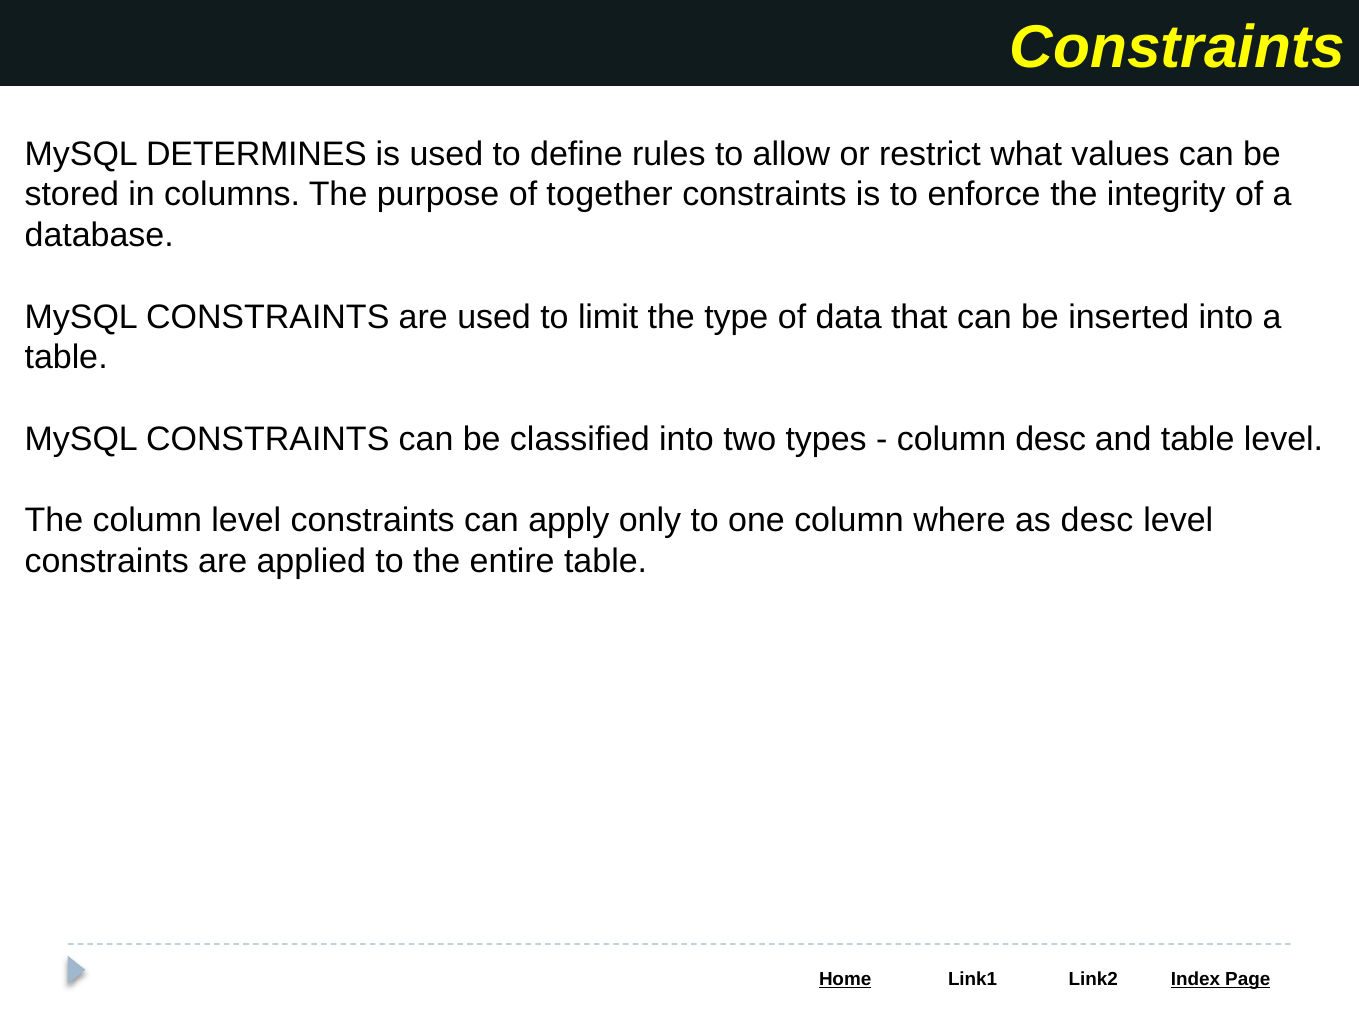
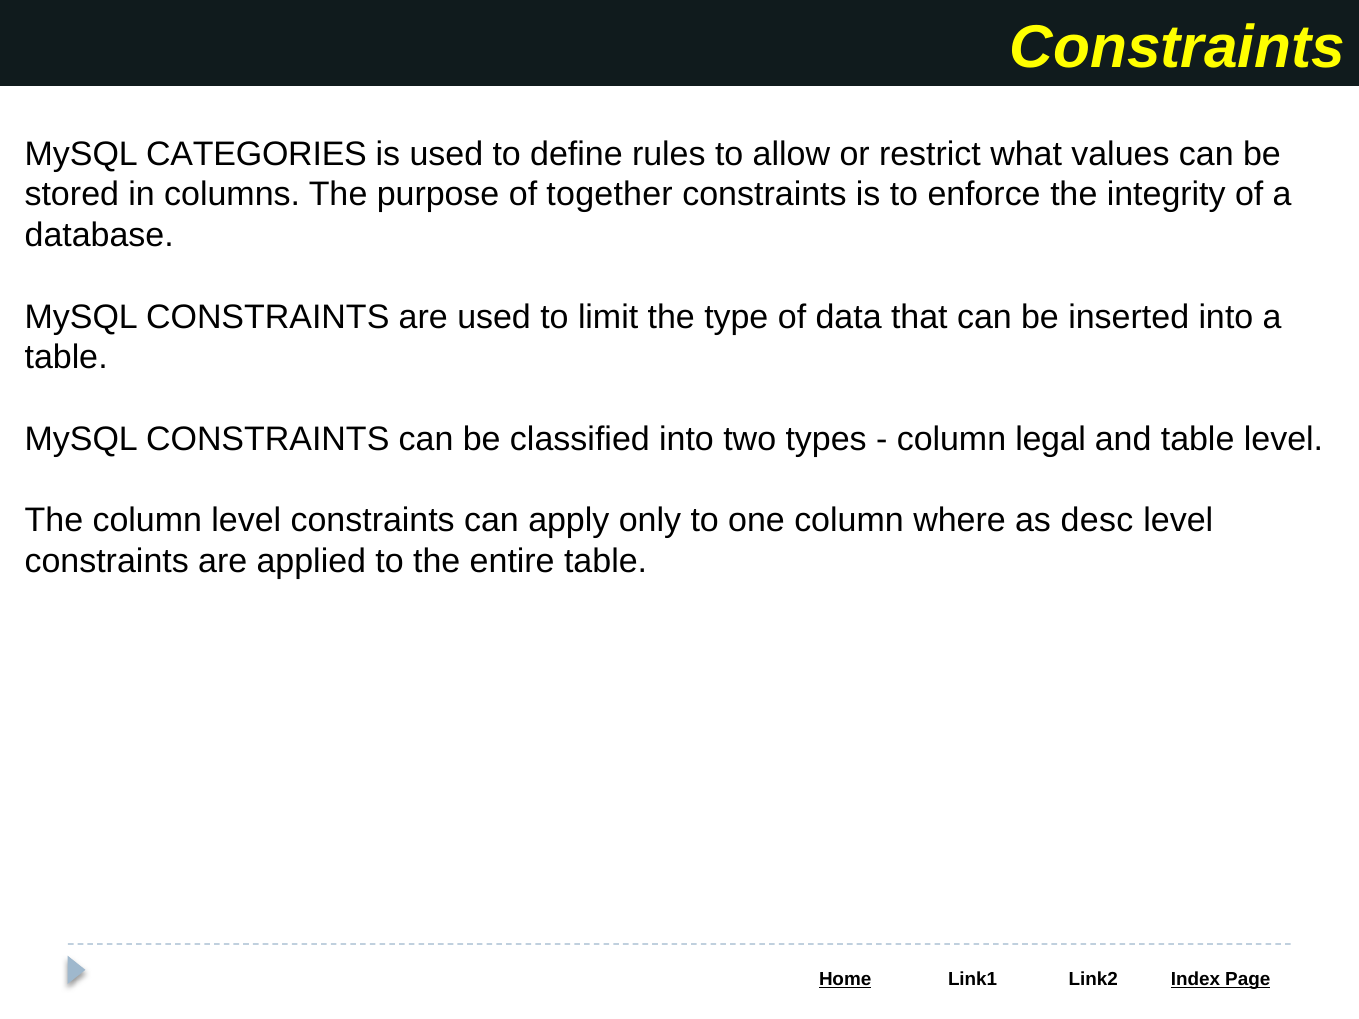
DETERMINES: DETERMINES -> CATEGORIES
column desc: desc -> legal
